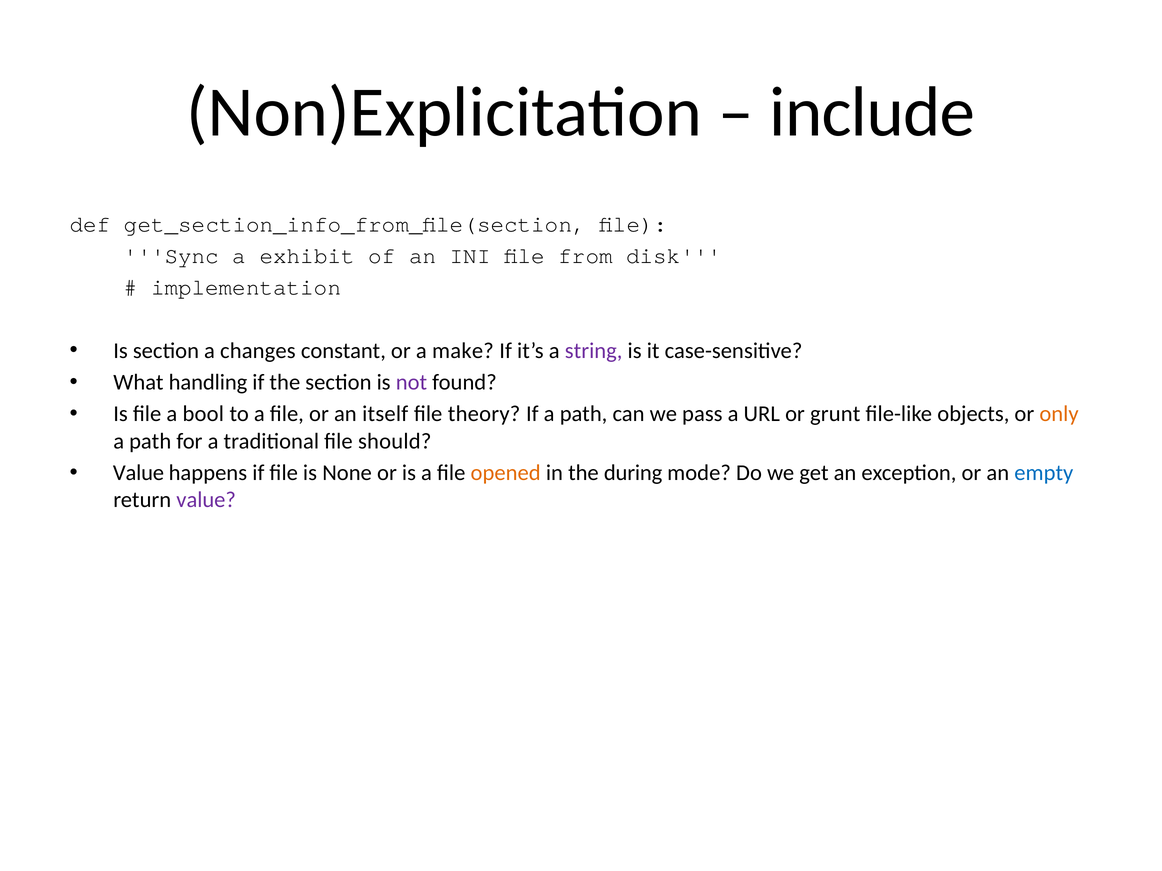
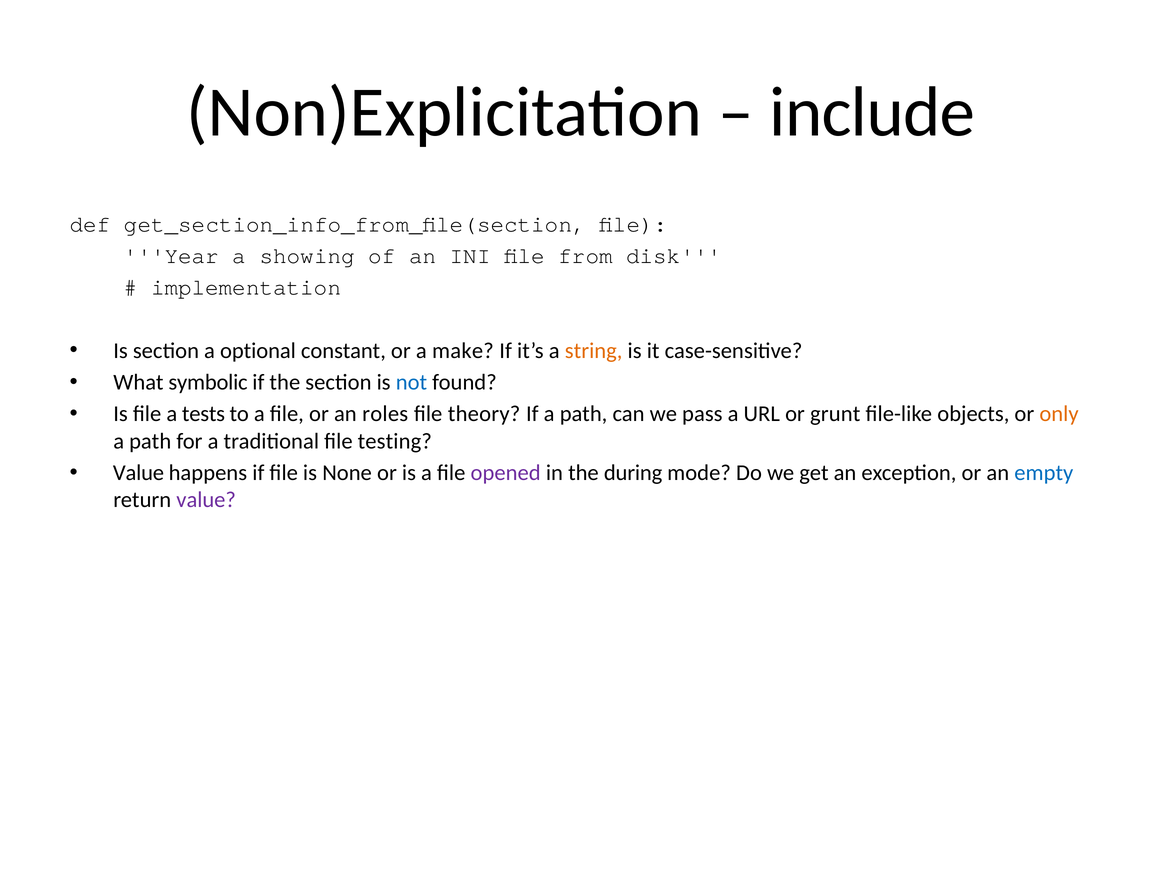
Sync: Sync -> Year
exhibit: exhibit -> showing
changes: changes -> optional
string colour: purple -> orange
handling: handling -> symbolic
not colour: purple -> blue
bool: bool -> tests
itself: itself -> roles
should: should -> testing
opened colour: orange -> purple
